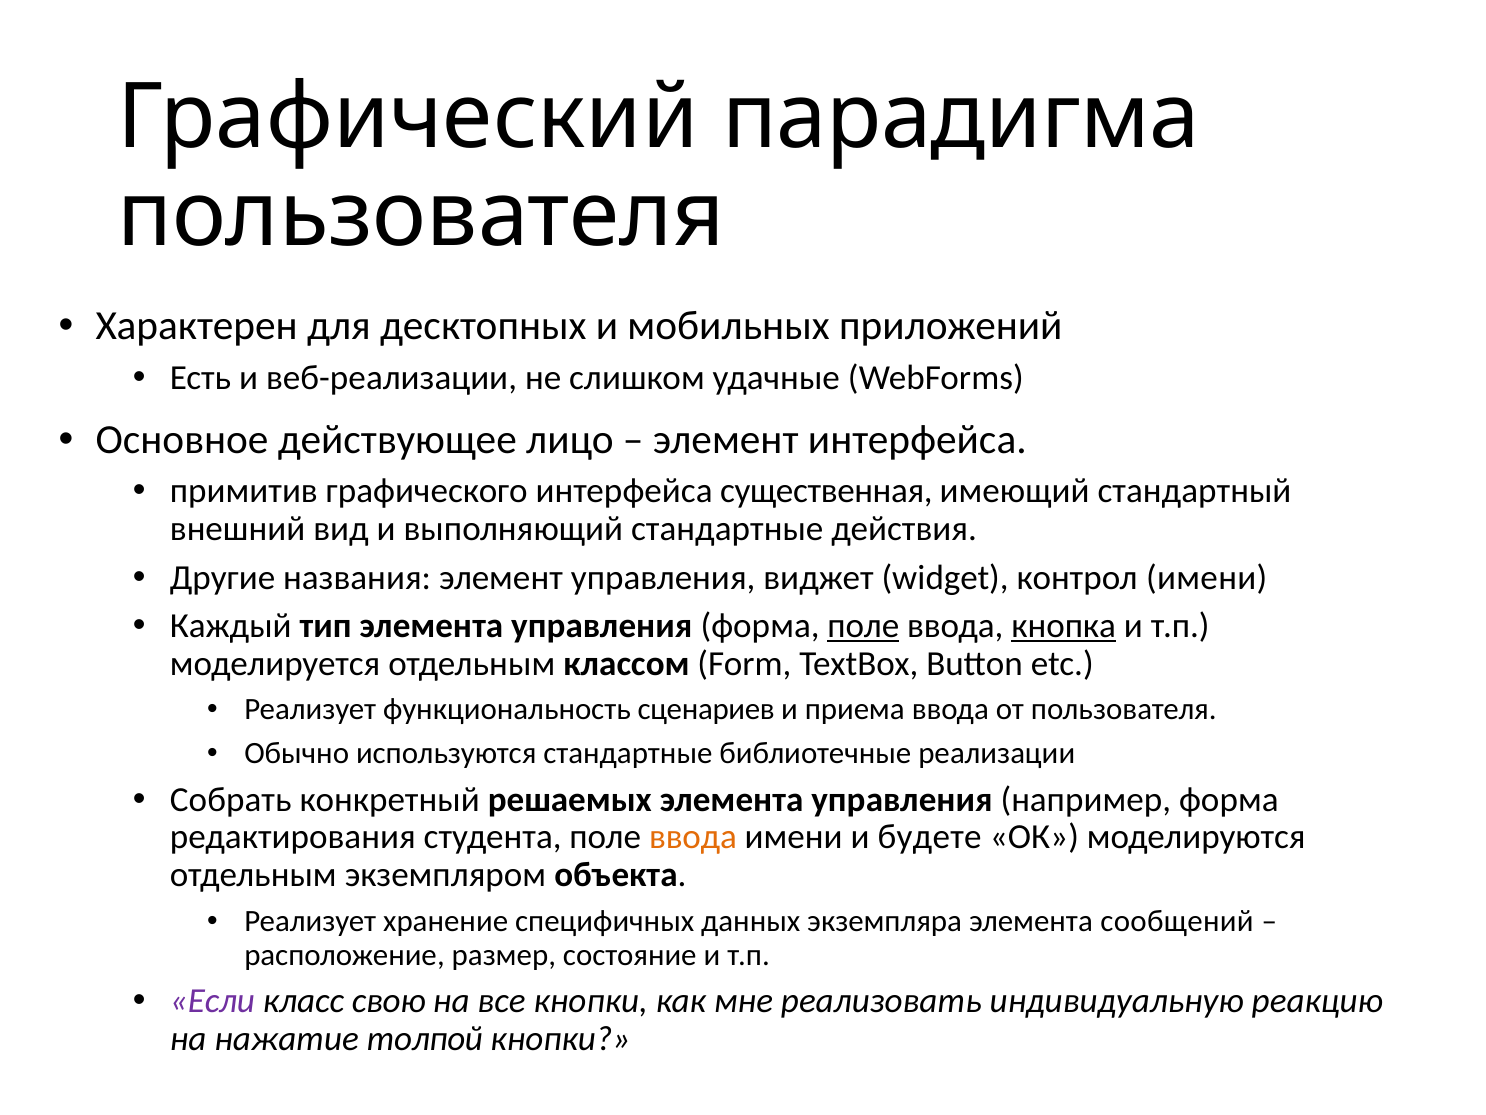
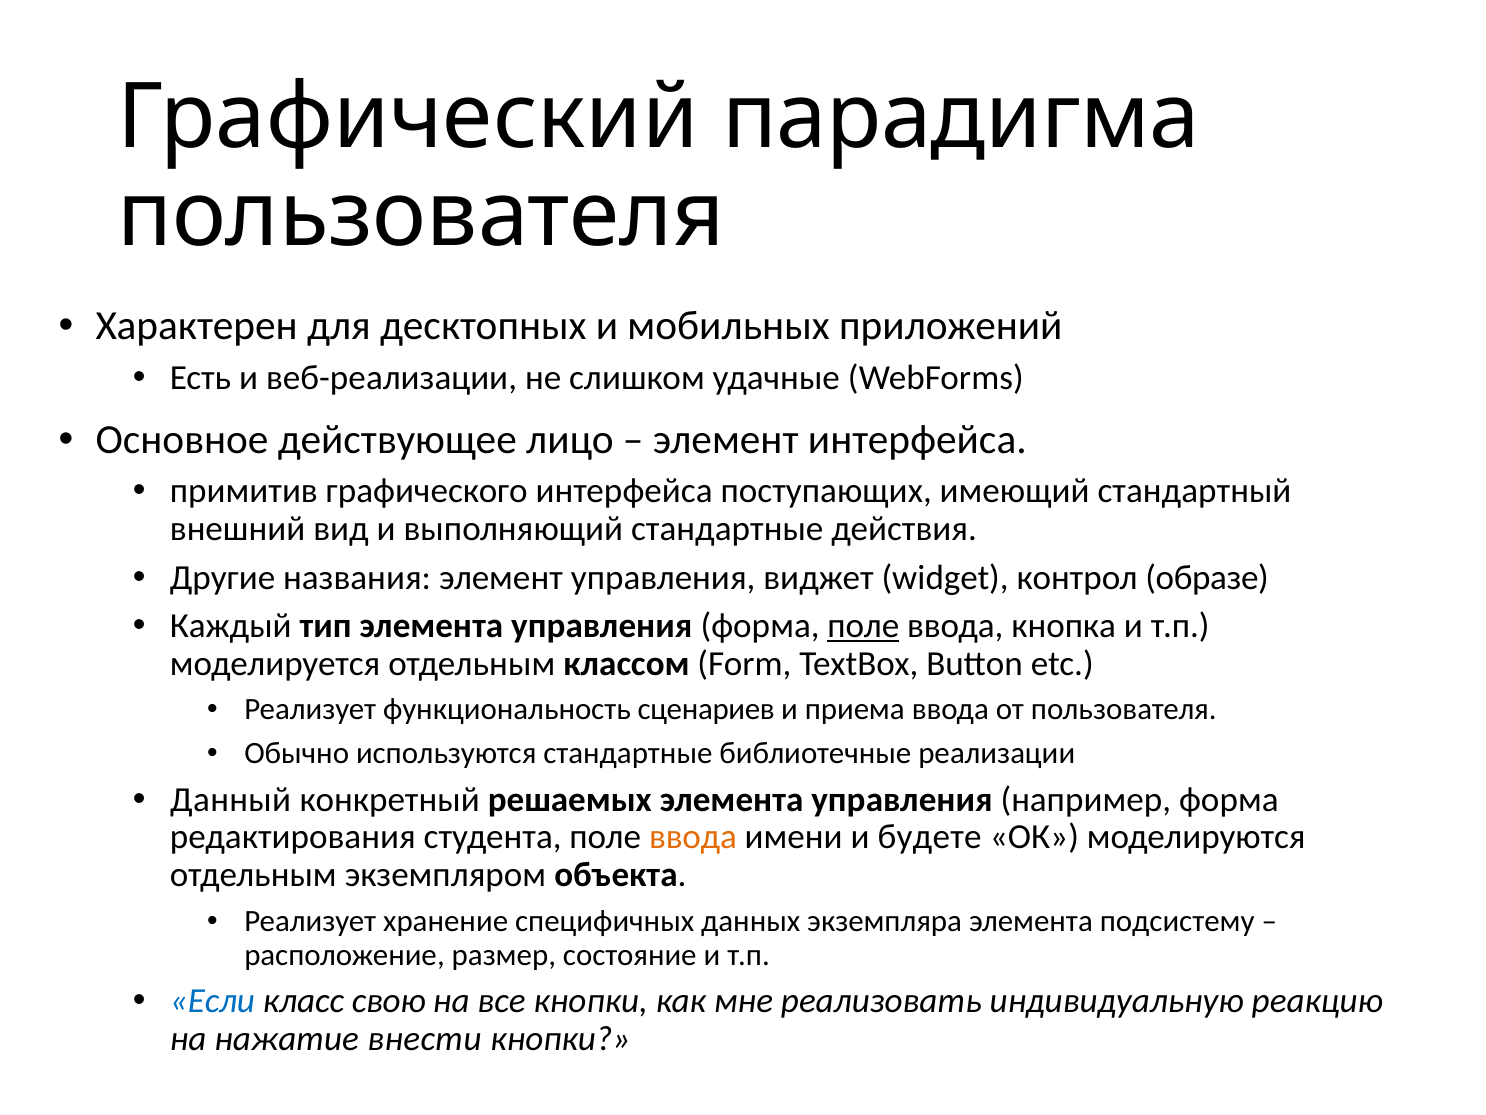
существенная: существенная -> поступающих
контрол имени: имени -> образе
кнопка underline: present -> none
Собрать: Собрать -> Данный
сообщений: сообщений -> подсистему
Если colour: purple -> blue
толпой: толпой -> внести
